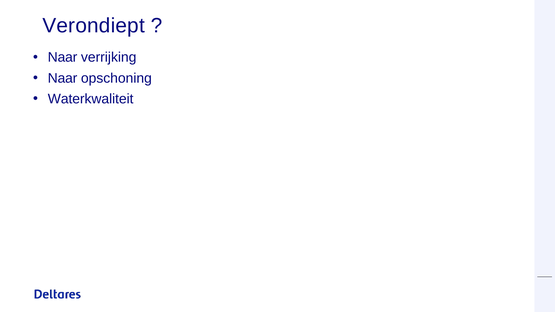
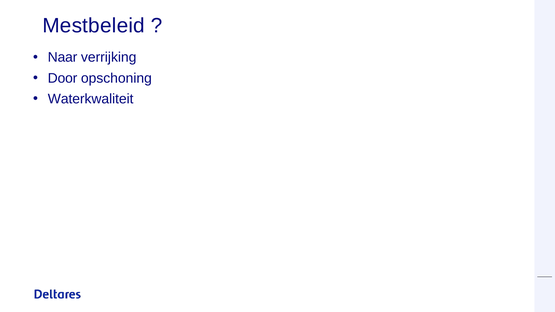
Verondiept: Verondiept -> Mestbeleid
Naar at (63, 78): Naar -> Door
